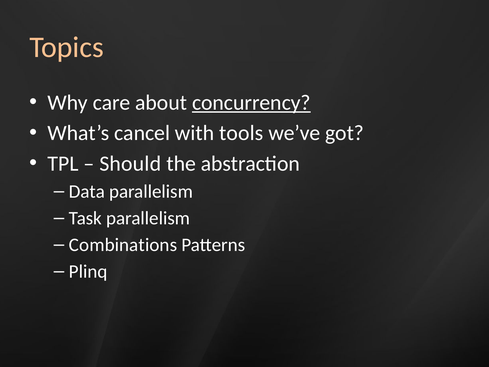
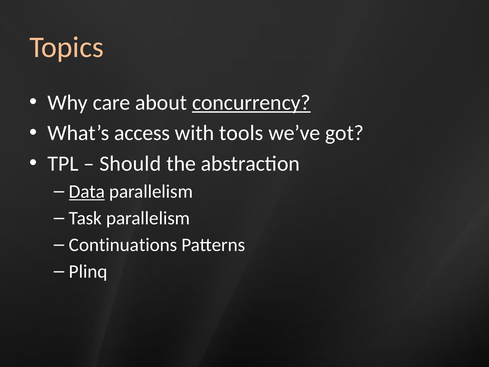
cancel: cancel -> access
Data underline: none -> present
Combinations: Combinations -> Continuations
